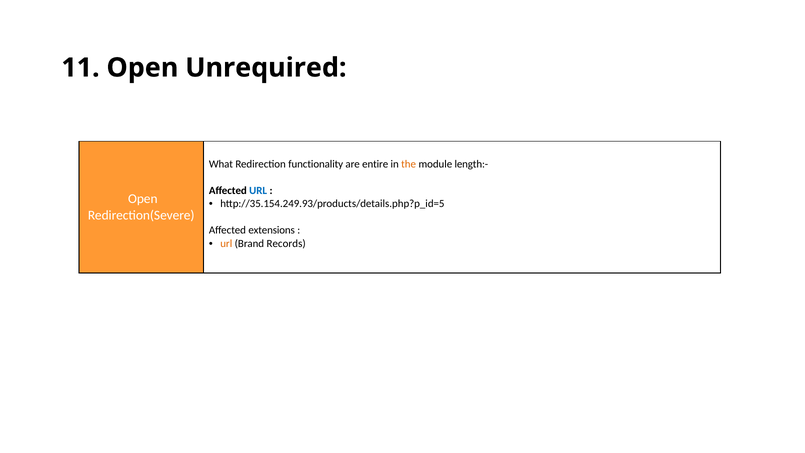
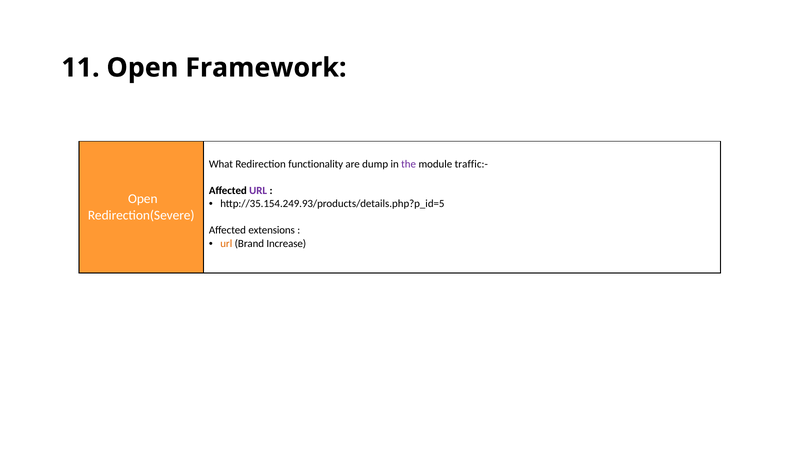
Unrequired: Unrequired -> Framework
entire: entire -> dump
the colour: orange -> purple
length:-: length:- -> traffic:-
URL at (258, 190) colour: blue -> purple
Records: Records -> Increase
